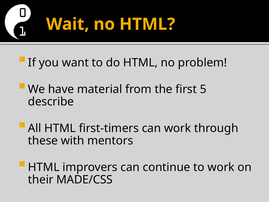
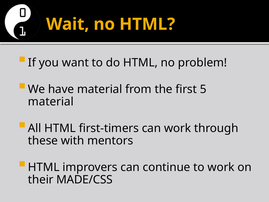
describe at (51, 102): describe -> material
